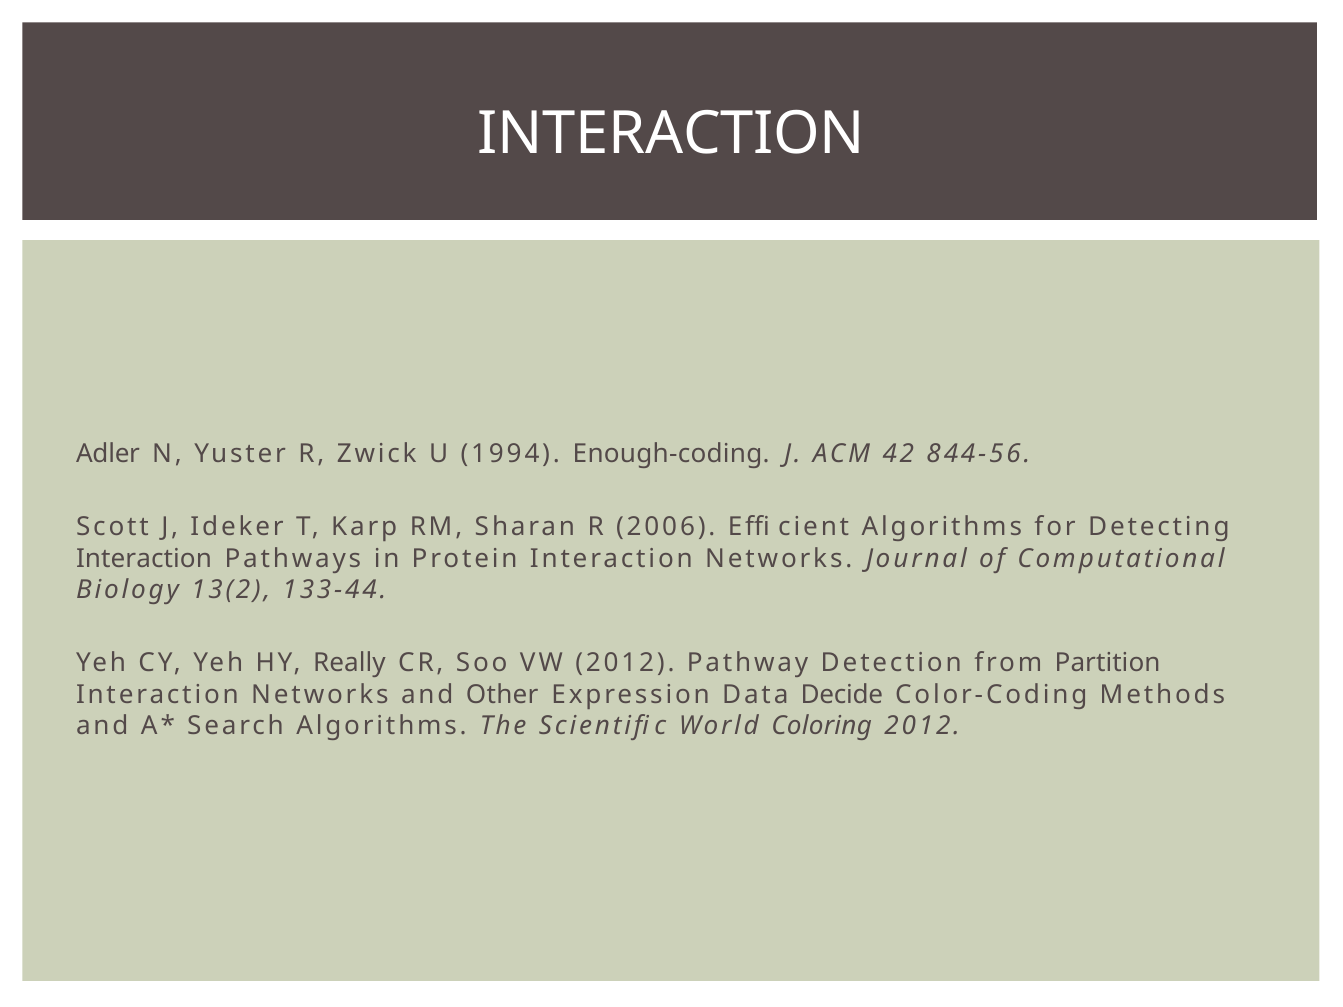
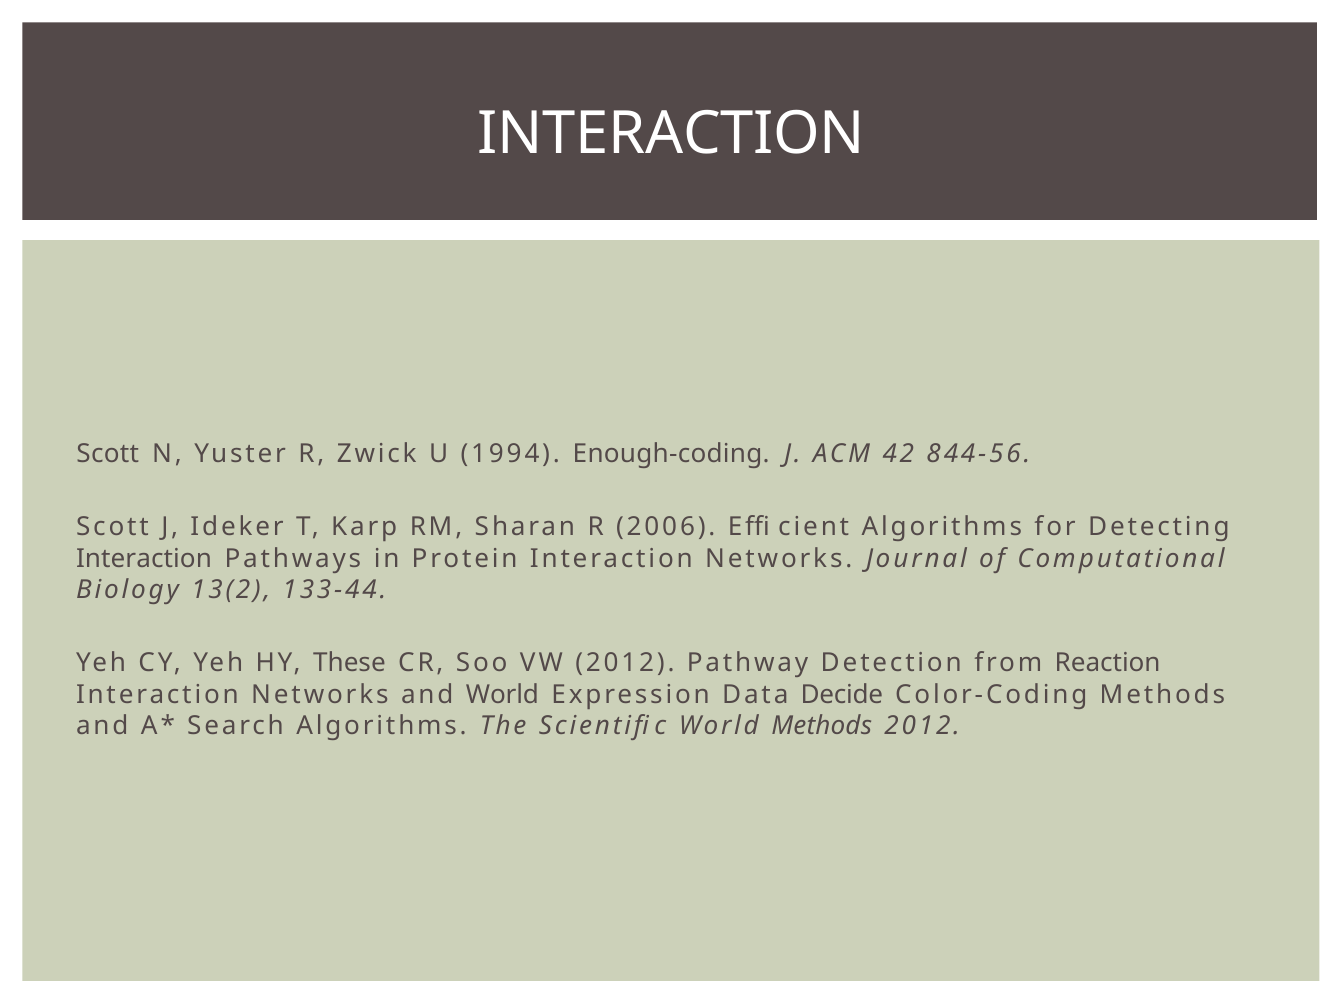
Adler at (108, 454): Adler -> Scott
Really: Really -> These
Partition: Partition -> Reaction
and Other: Other -> World
World Coloring: Coloring -> Methods
